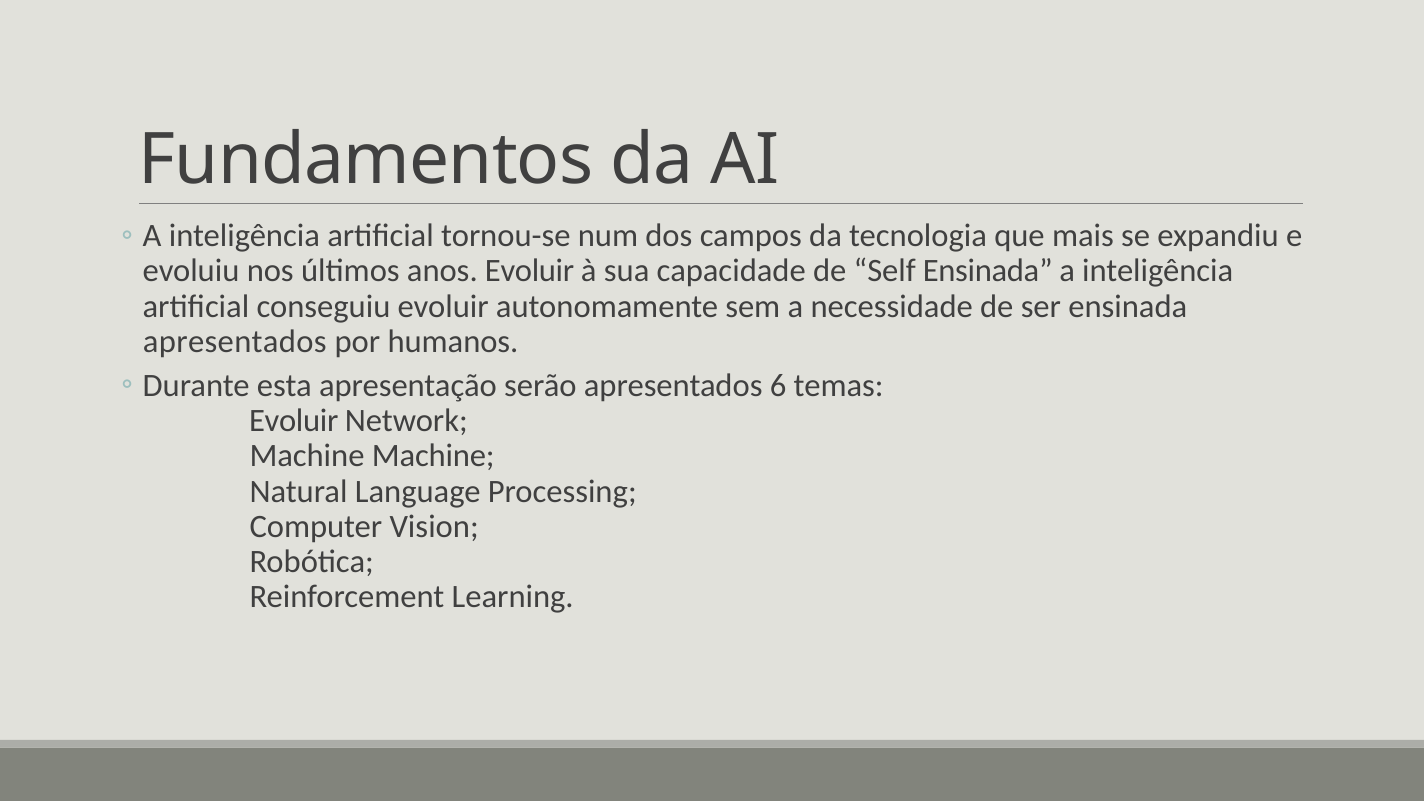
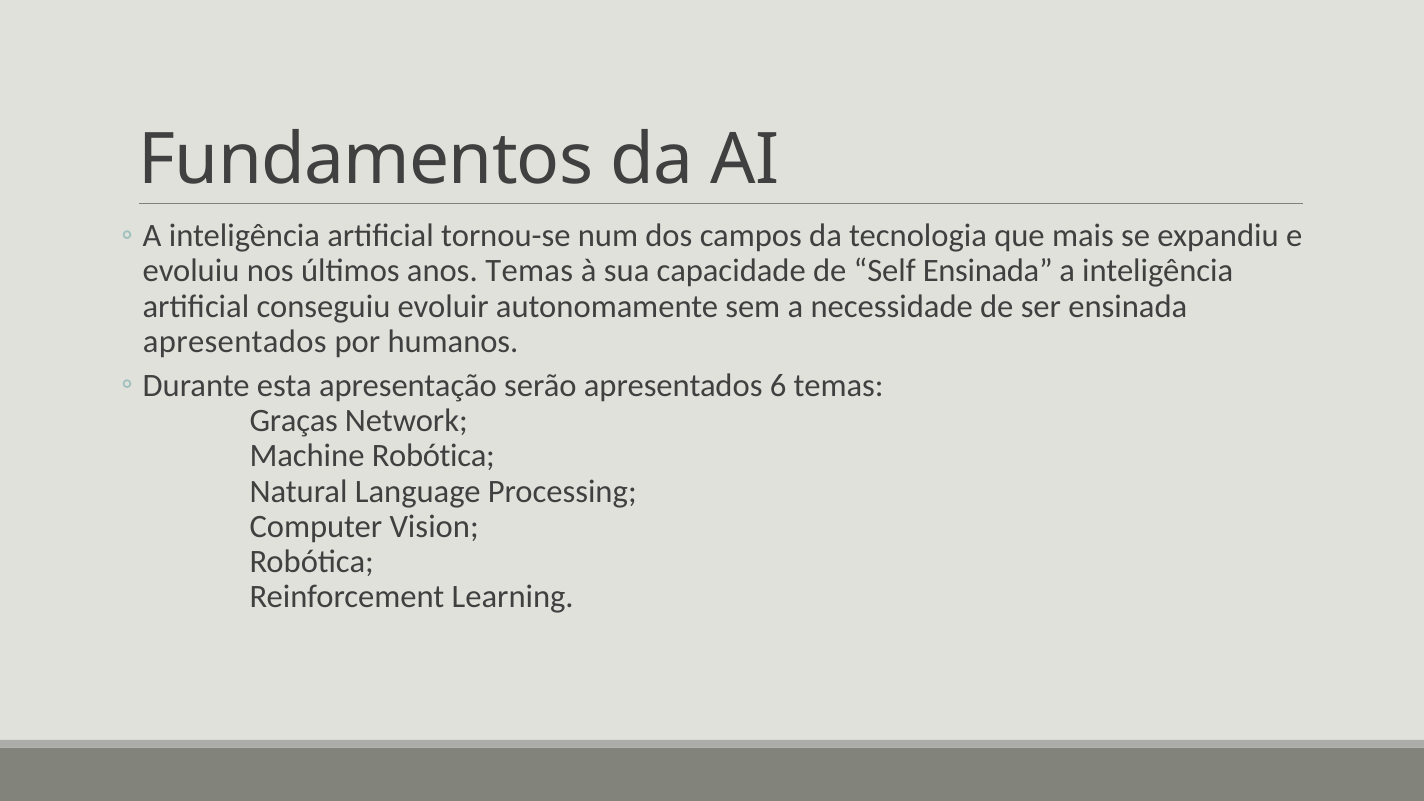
anos Evoluir: Evoluir -> Temas
Evoluir at (294, 421): Evoluir -> Graças
Machine Machine: Machine -> Robótica
